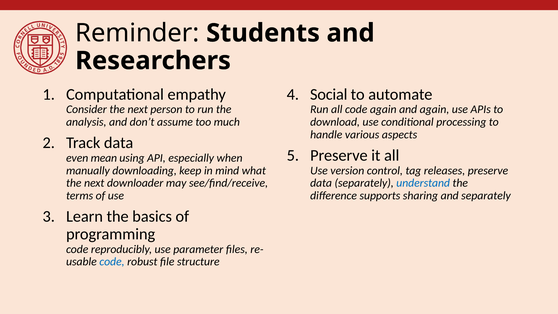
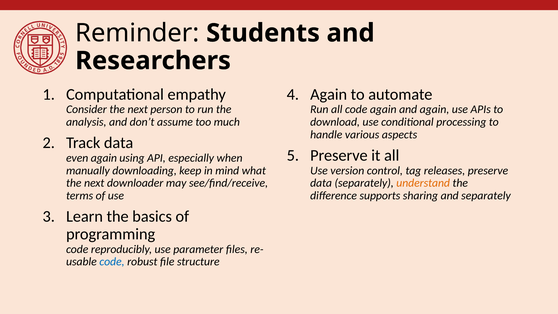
Social at (329, 94): Social -> Again
even mean: mean -> again
understand colour: blue -> orange
